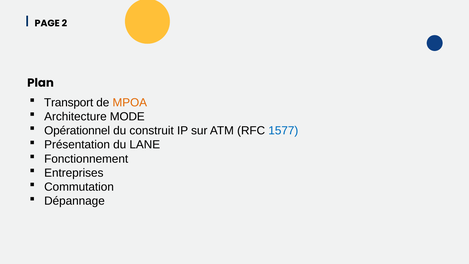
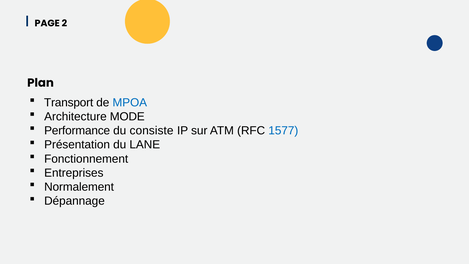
MPOA colour: orange -> blue
Opérationnel: Opérationnel -> Performance
construit: construit -> consiste
Commutation: Commutation -> Normalement
